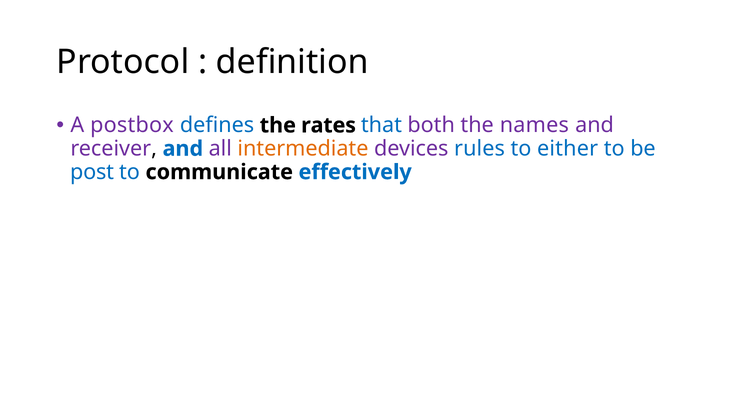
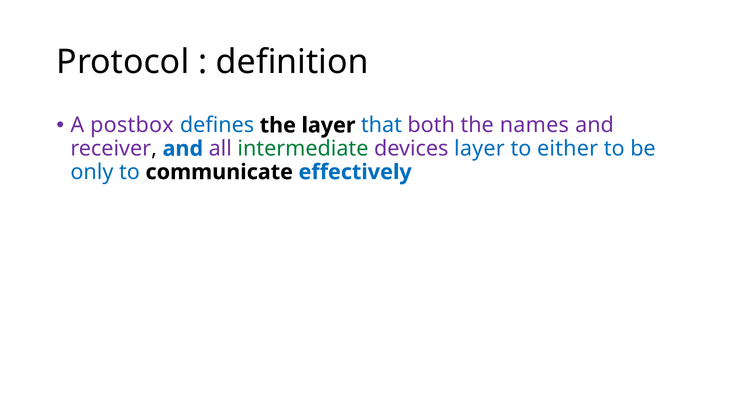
the rates: rates -> layer
intermediate colour: orange -> green
devices rules: rules -> layer
post: post -> only
